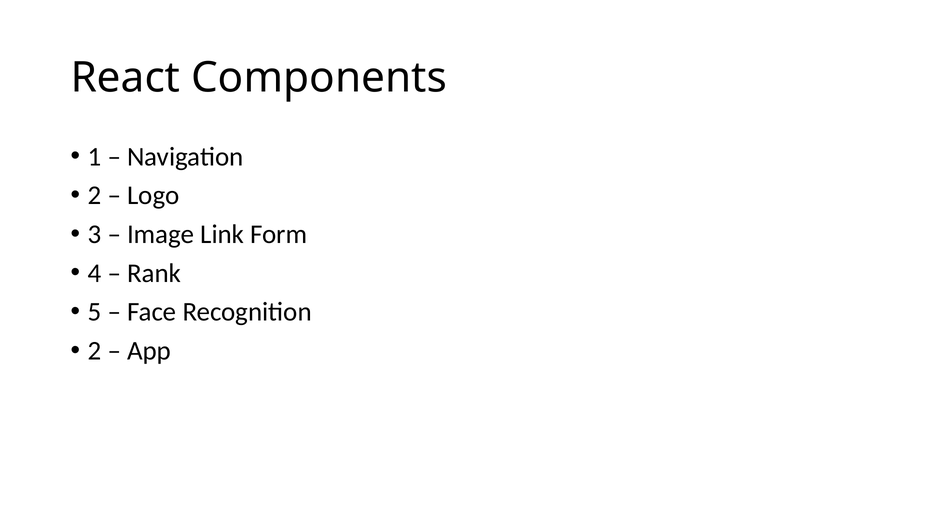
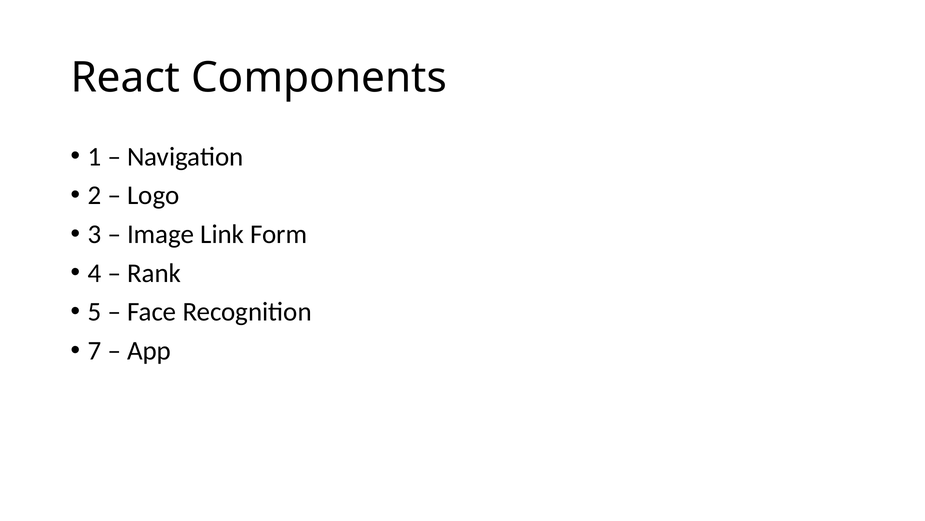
2 at (95, 350): 2 -> 7
